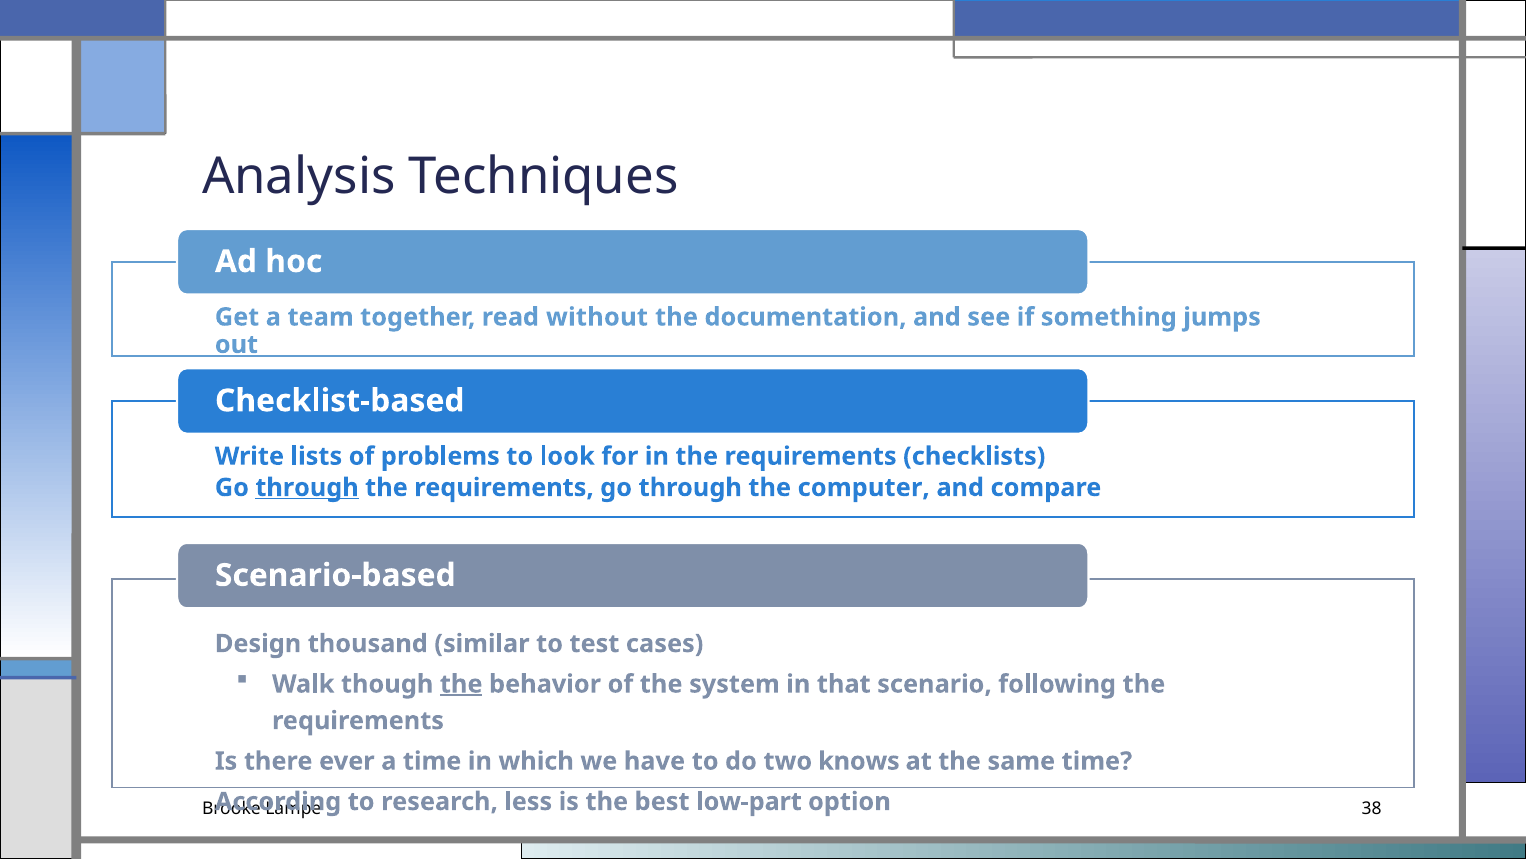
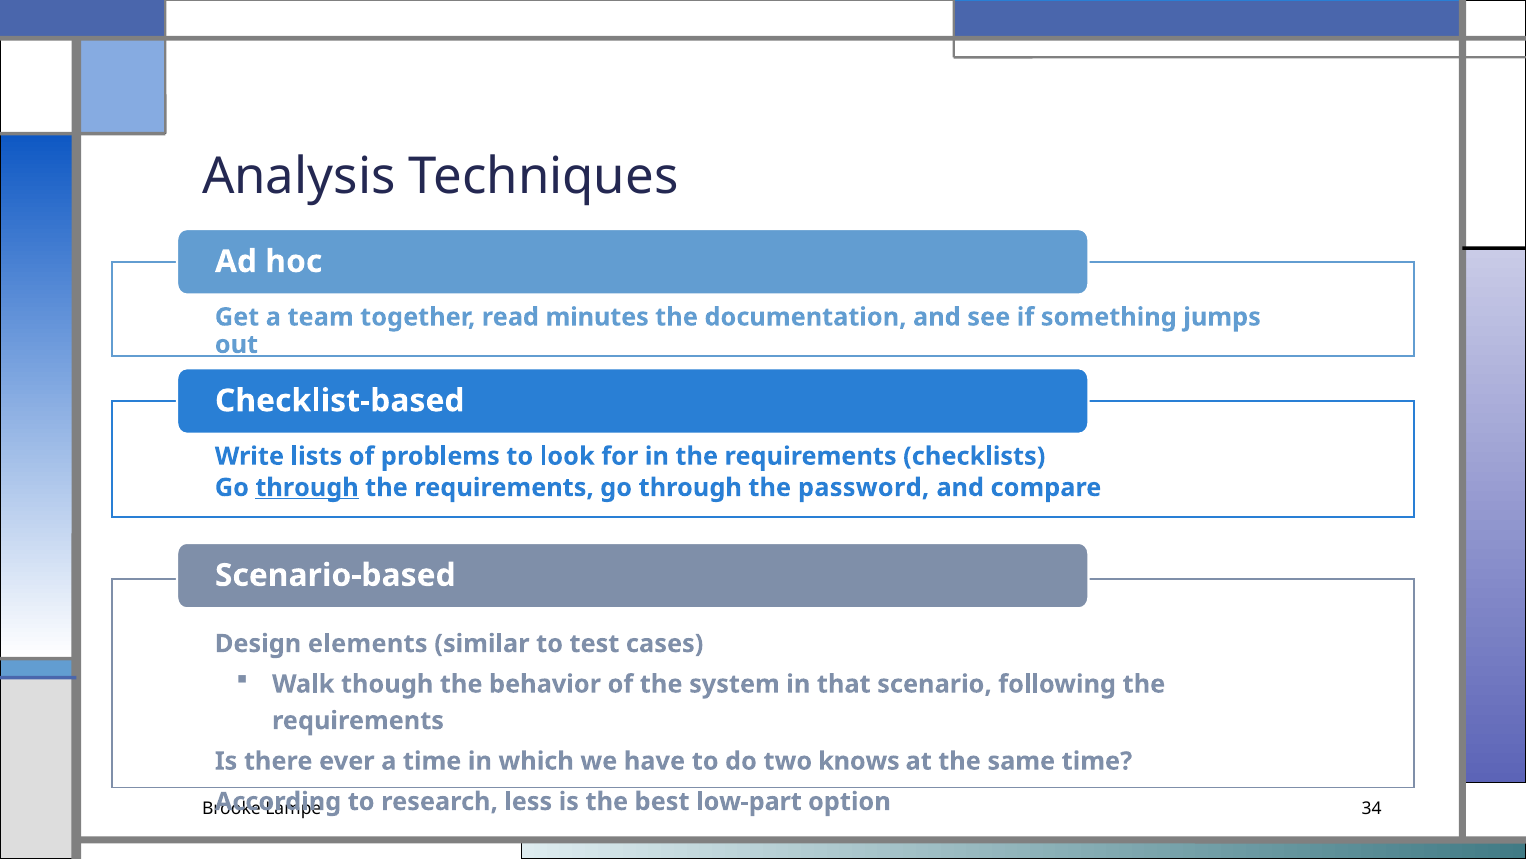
without: without -> minutes
computer: computer -> password
thousand: thousand -> elements
the at (461, 684) underline: present -> none
38: 38 -> 34
